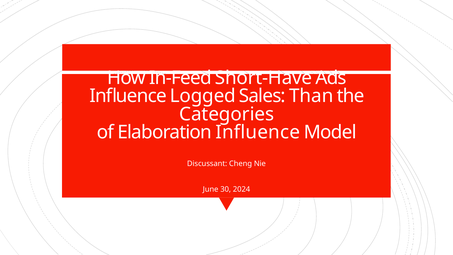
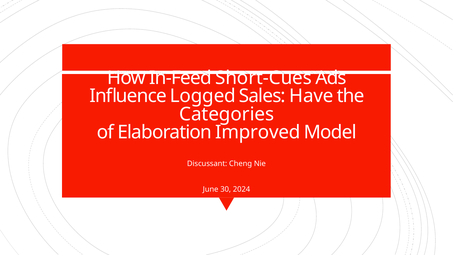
Short-Have: Short-Have -> Short-Cues
Than: Than -> Have
Elaboration Influence: Influence -> Improved
